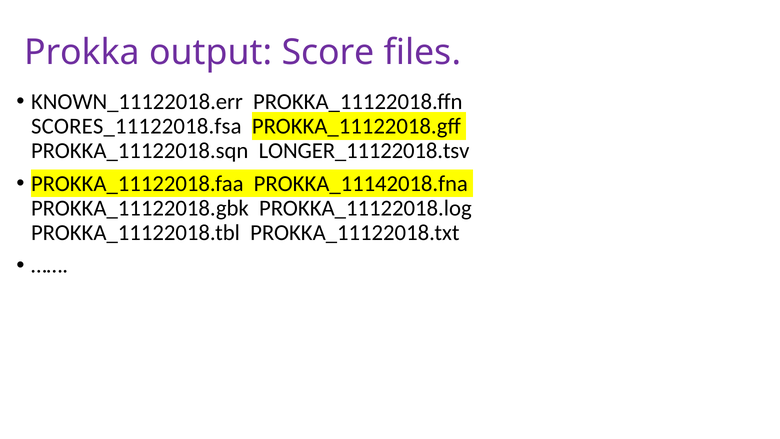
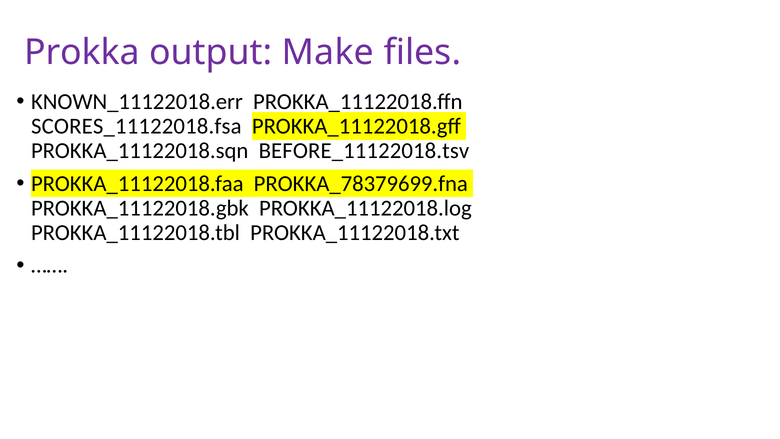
Score: Score -> Make
LONGER_11122018.tsv: LONGER_11122018.tsv -> BEFORE_11122018.tsv
PROKKA_11142018.fna: PROKKA_11142018.fna -> PROKKA_78379699.fna
